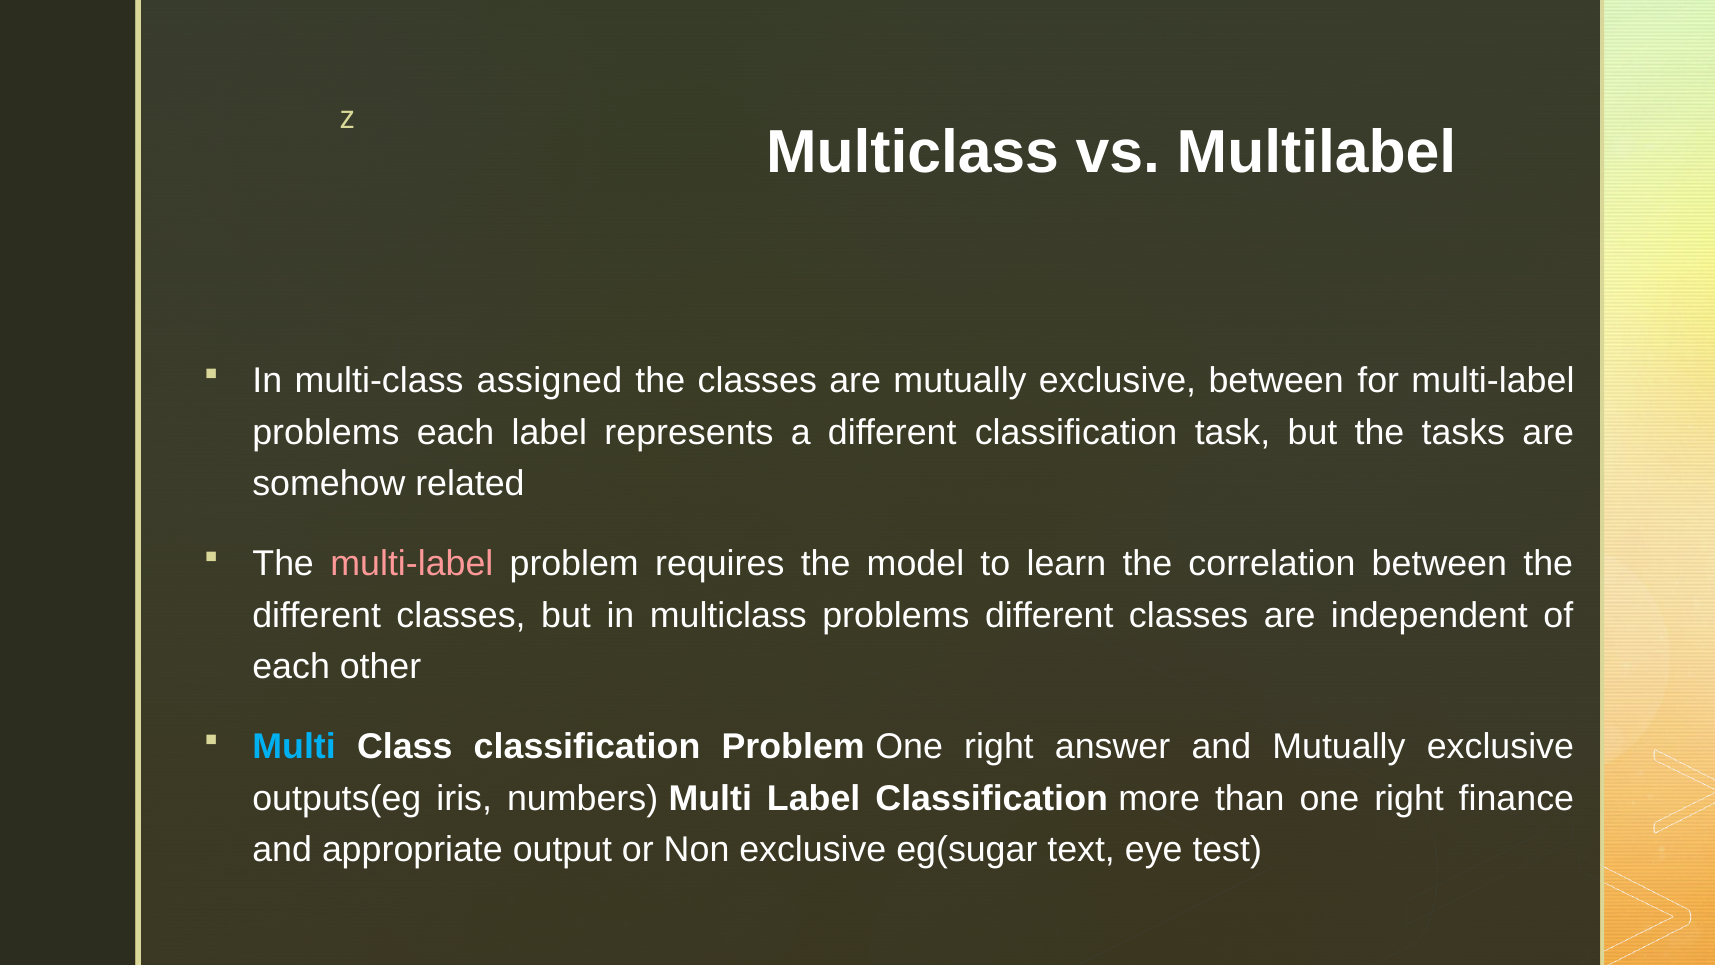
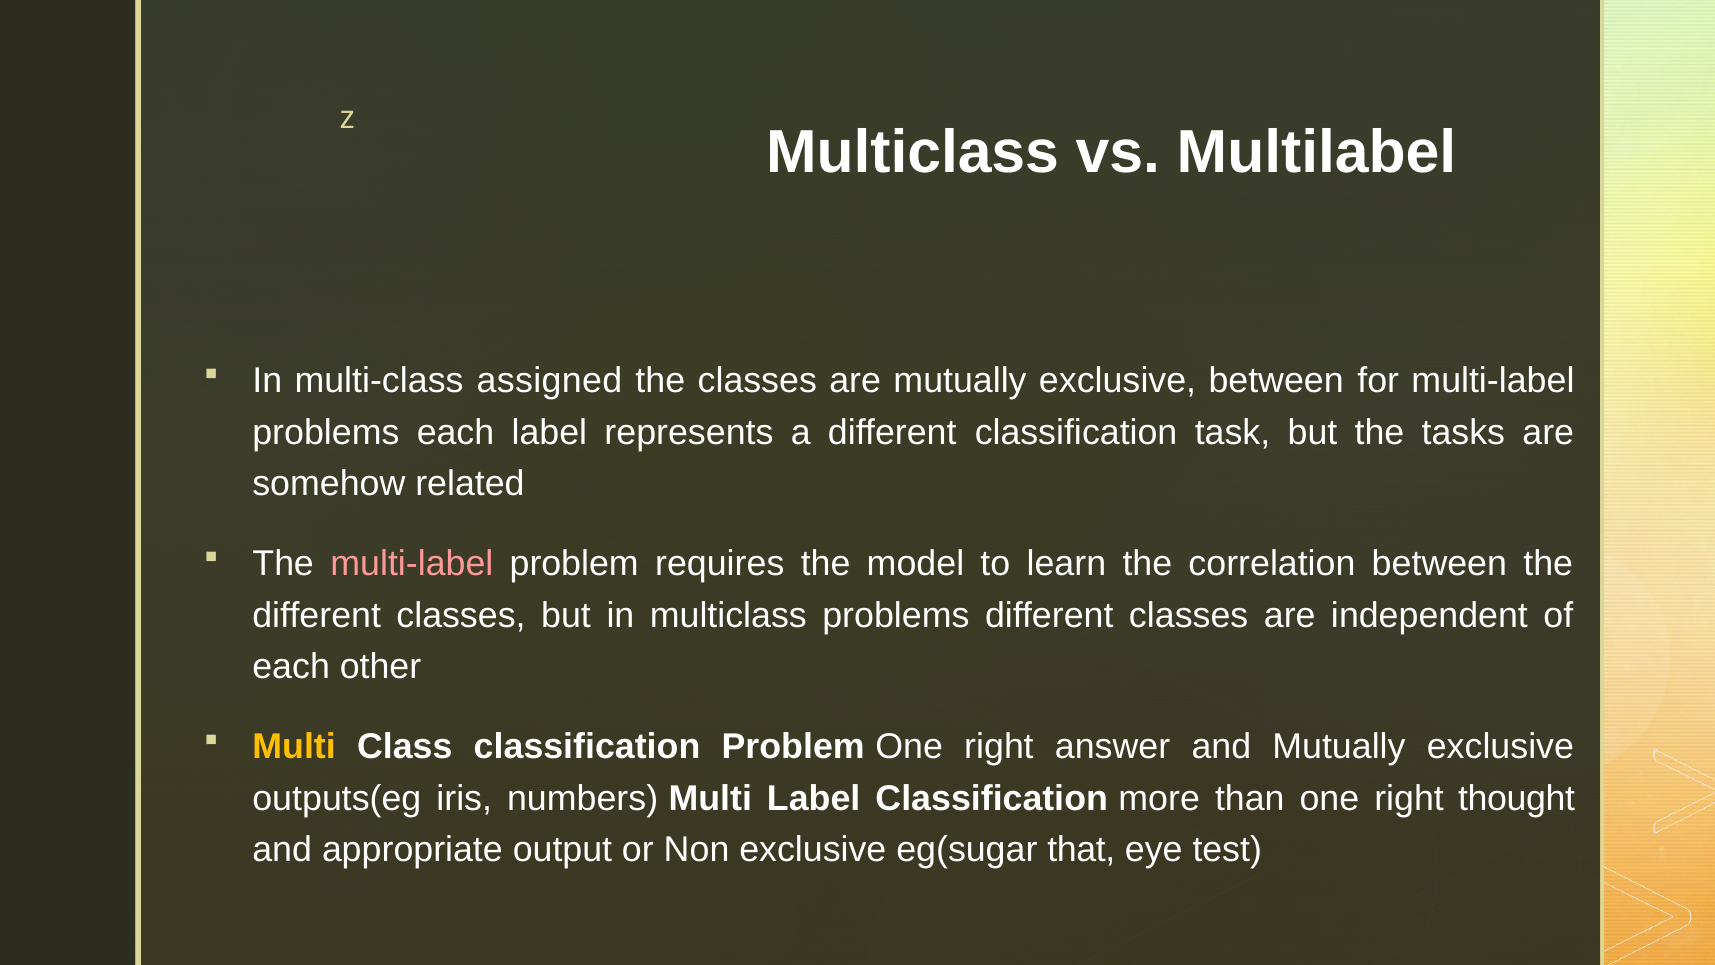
Multi at (294, 747) colour: light blue -> yellow
finance: finance -> thought
text: text -> that
